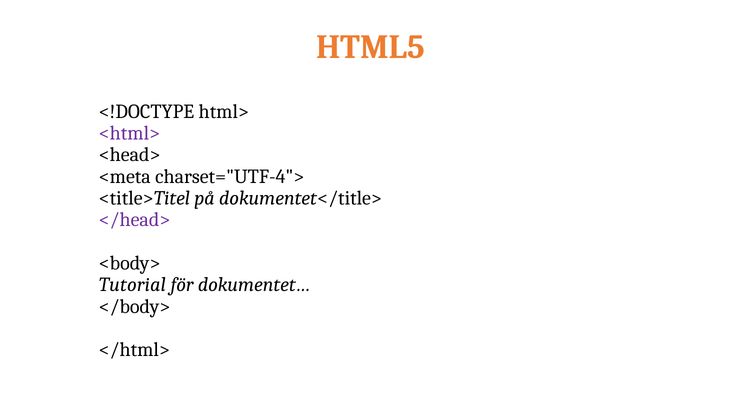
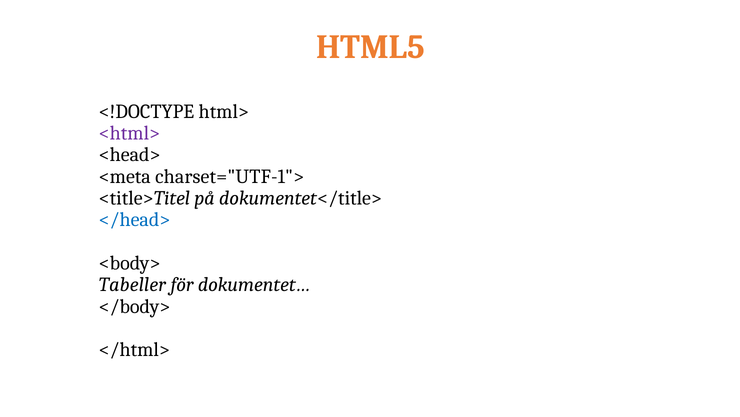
charset="UTF-4">: charset="UTF-4"> -> charset="UTF-1">
</head> colour: purple -> blue
Tutorial: Tutorial -> Tabeller
